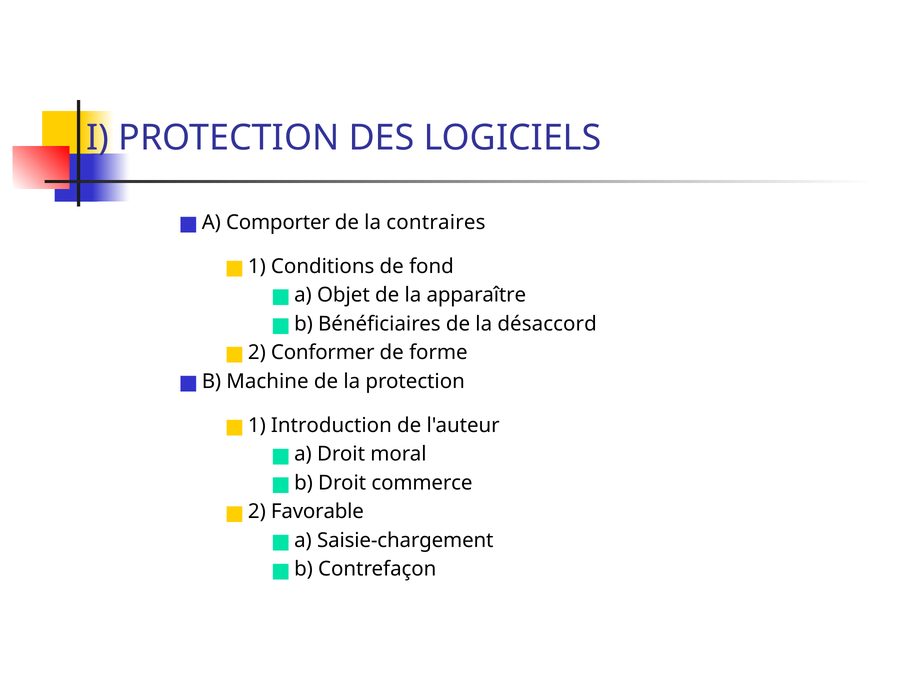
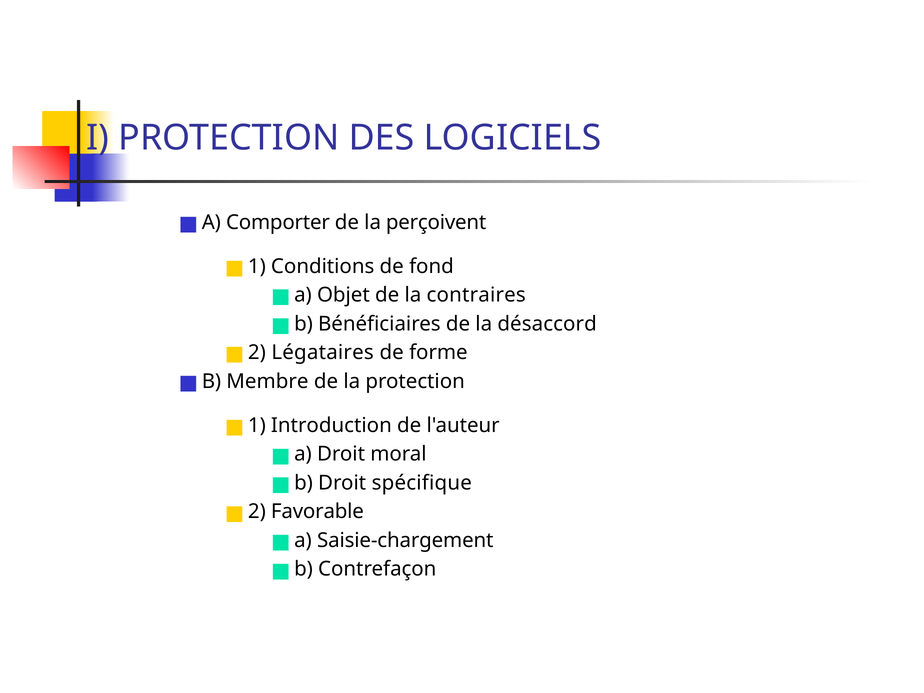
contraires: contraires -> perçoivent
apparaître: apparaître -> contraires
Conformer: Conformer -> Légataires
Machine: Machine -> Membre
commerce: commerce -> spécifique
